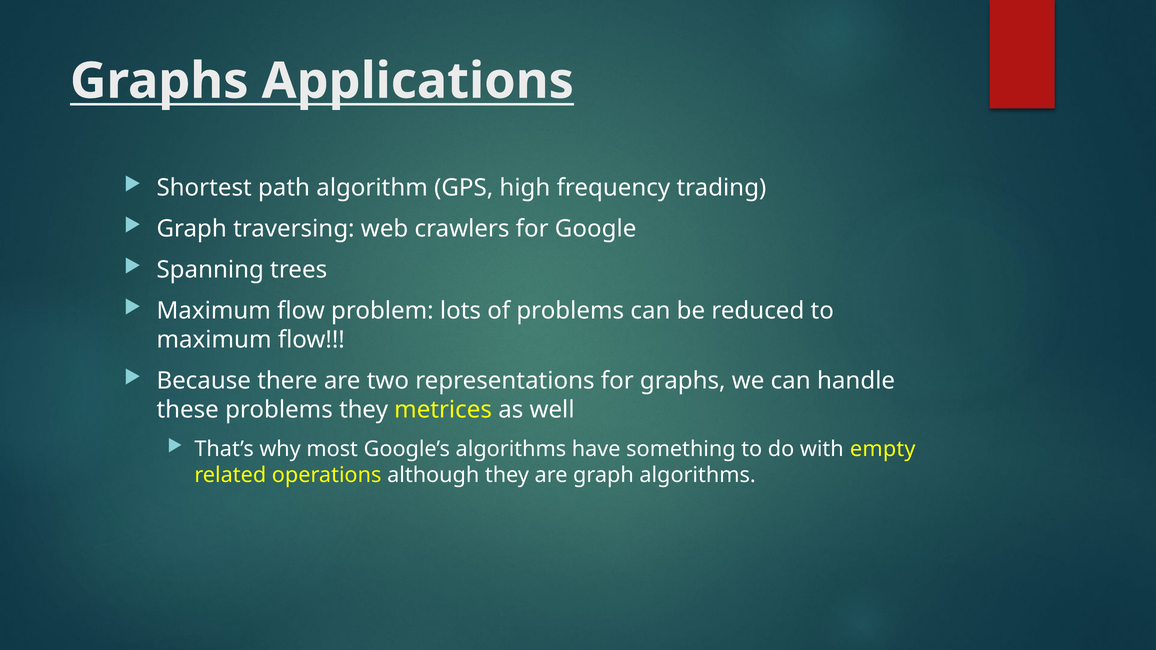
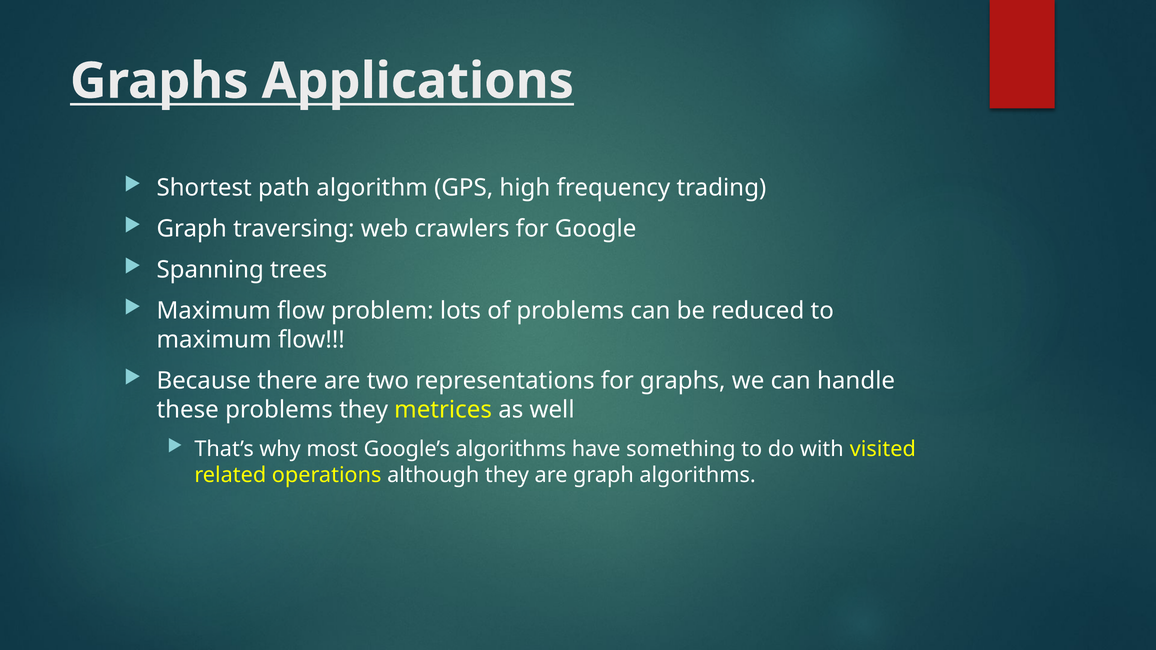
empty: empty -> visited
